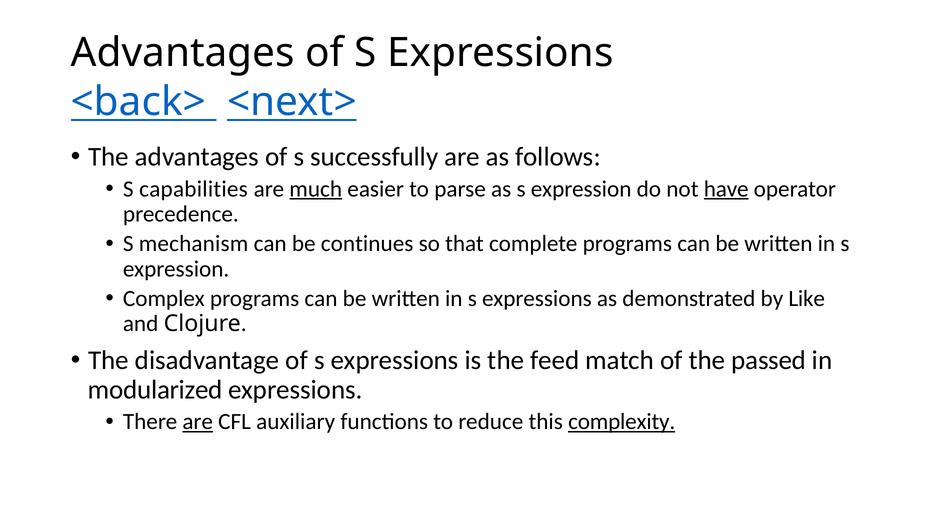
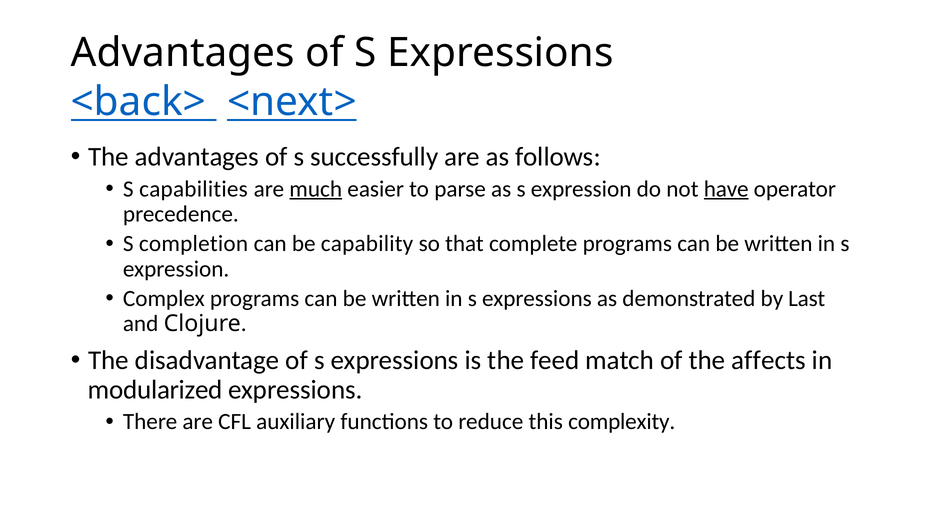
mechanism: mechanism -> completion
continues: continues -> capability
Like: Like -> Last
passed: passed -> affects
are at (198, 422) underline: present -> none
complexity underline: present -> none
